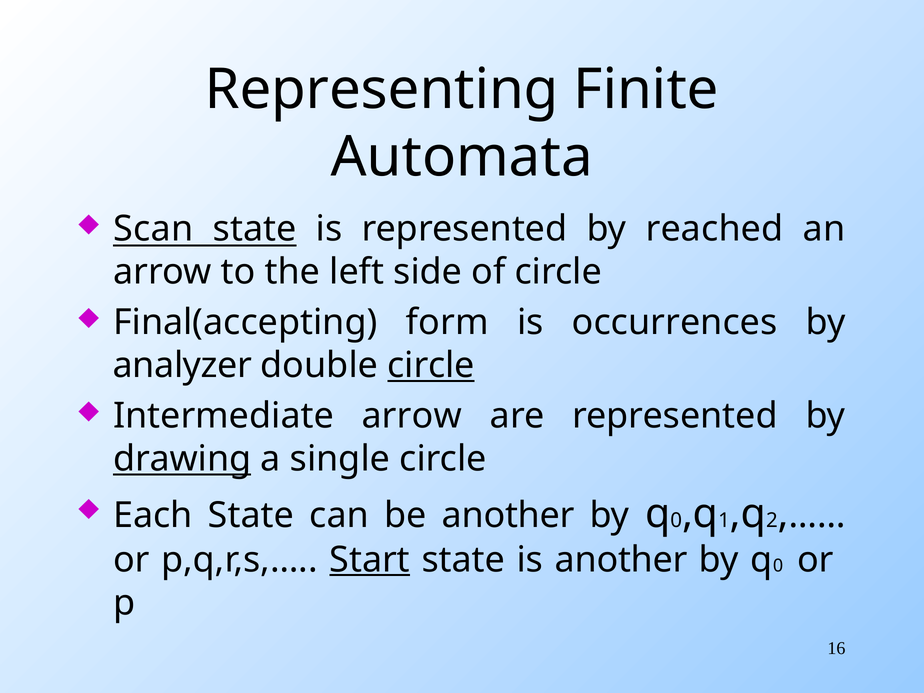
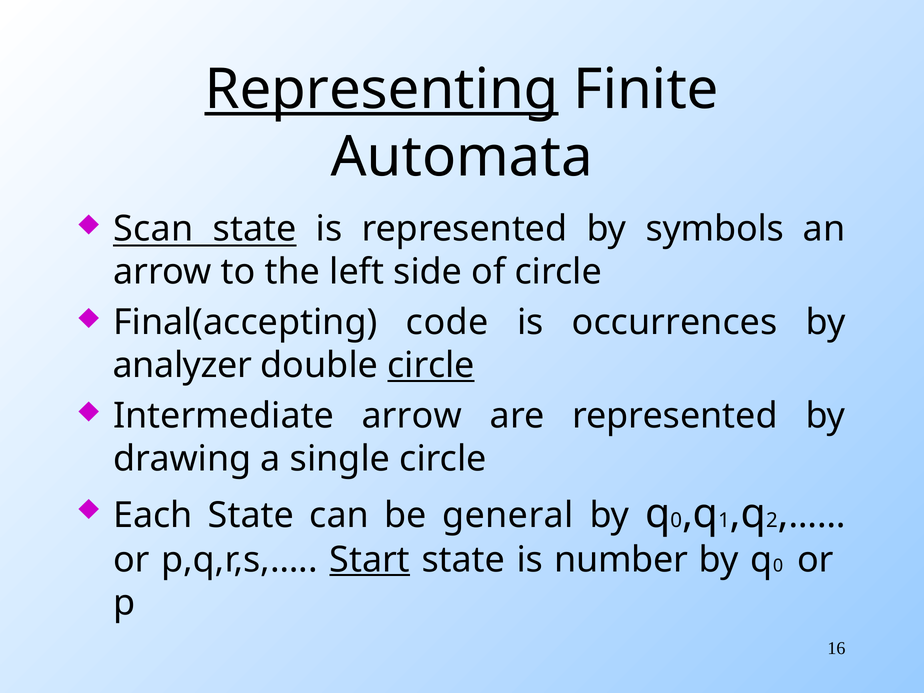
Representing underline: none -> present
reached: reached -> symbols
form: form -> code
drawing underline: present -> none
be another: another -> general
is another: another -> number
